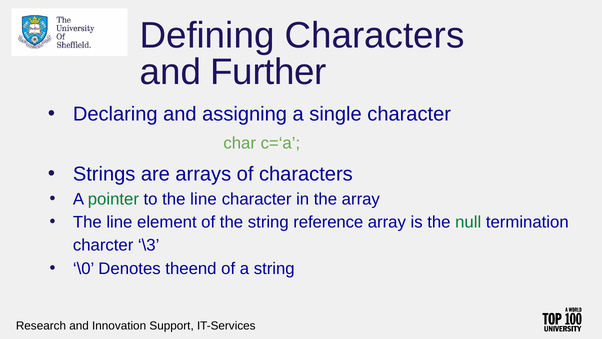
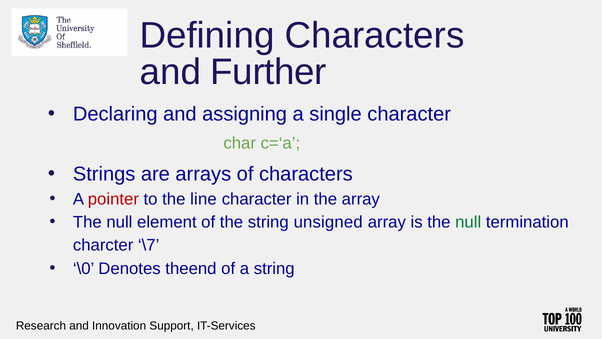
pointer colour: green -> red
line at (119, 222): line -> null
reference: reference -> unsigned
\3: \3 -> \7
